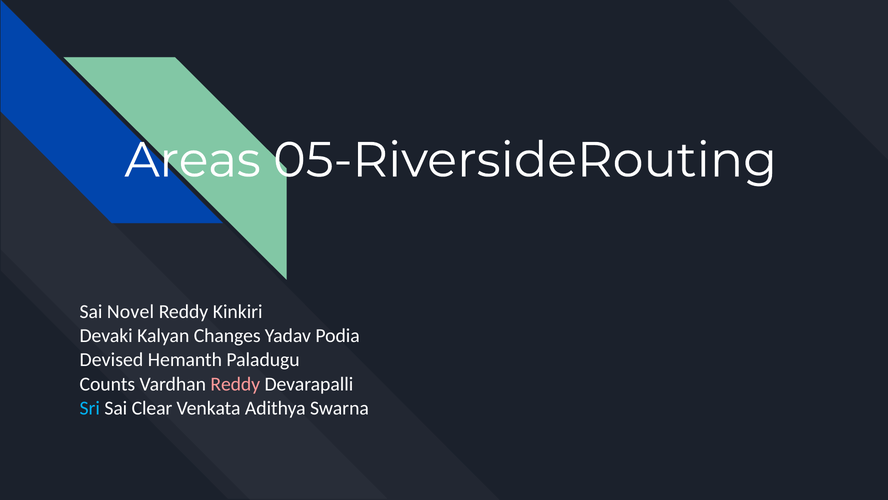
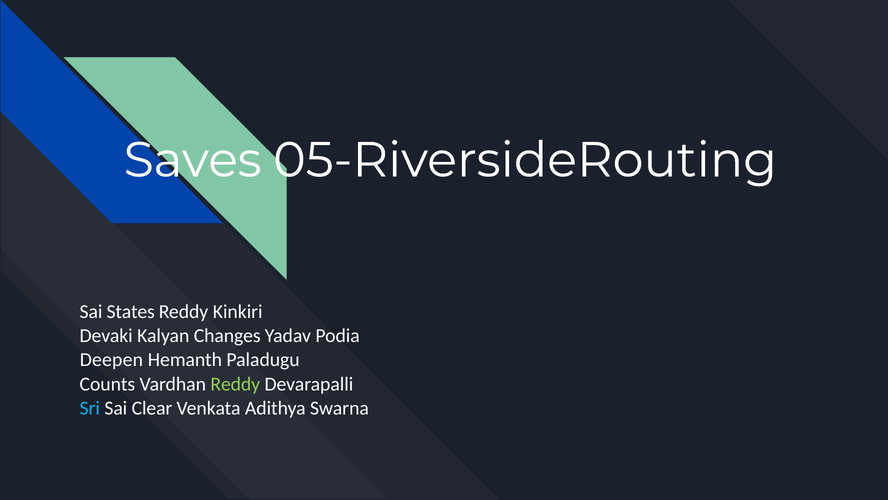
Areas: Areas -> Saves
Novel: Novel -> States
Devised: Devised -> Deepen
Reddy at (235, 384) colour: pink -> light green
